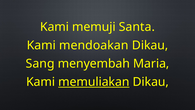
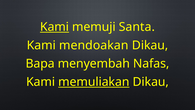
Kami at (54, 27) underline: none -> present
Sang: Sang -> Bapa
Maria: Maria -> Nafas
